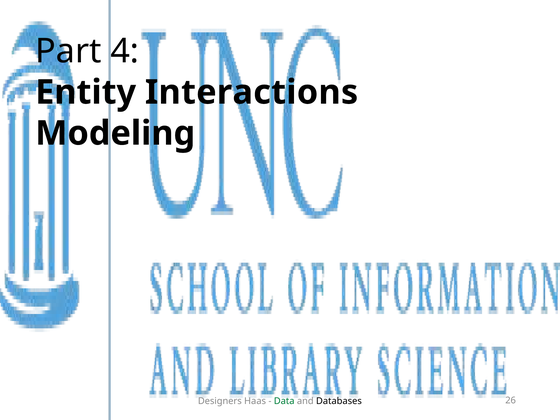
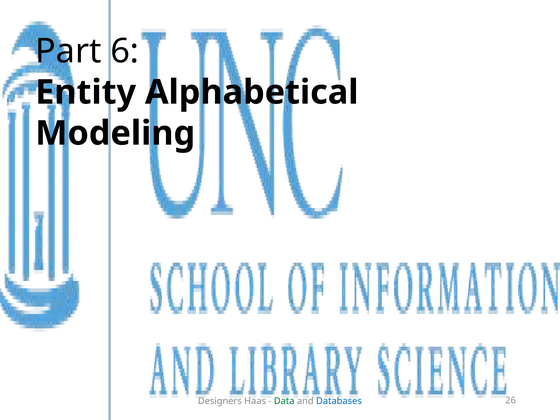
4: 4 -> 6
Interactions: Interactions -> Alphabetical
Databases colour: black -> blue
